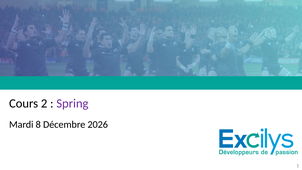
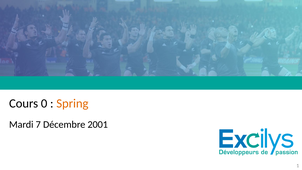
2: 2 -> 0
Spring colour: purple -> orange
8: 8 -> 7
2026: 2026 -> 2001
